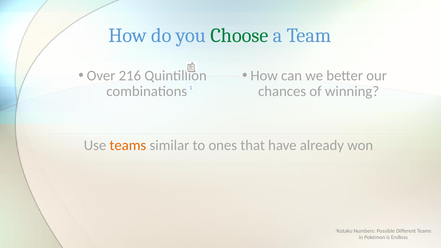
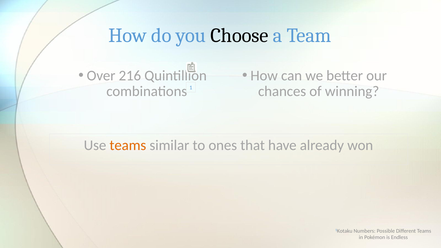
Choose colour: green -> black
